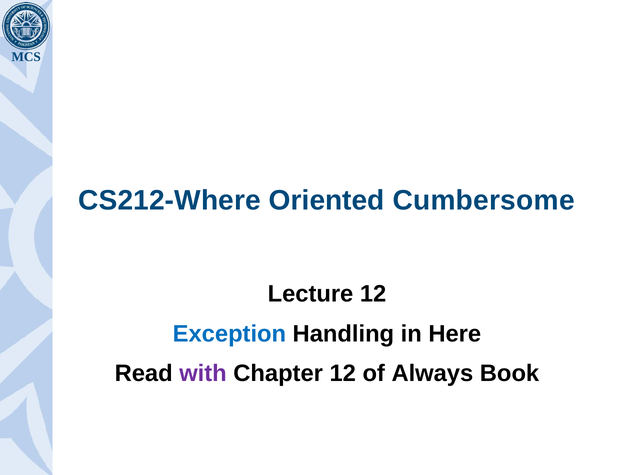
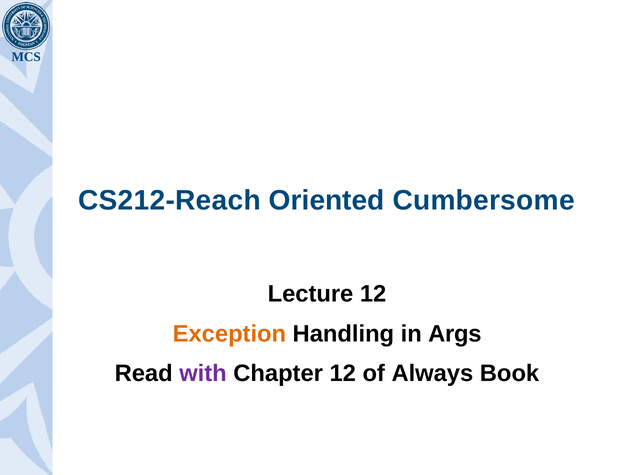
CS212-Where: CS212-Where -> CS212-Reach
Exception colour: blue -> orange
Here: Here -> Args
